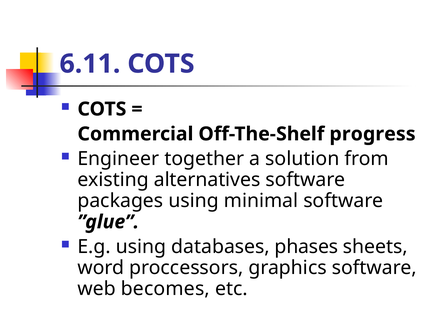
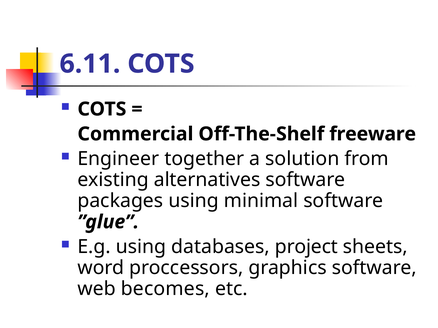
progress: progress -> freeware
phases: phases -> project
